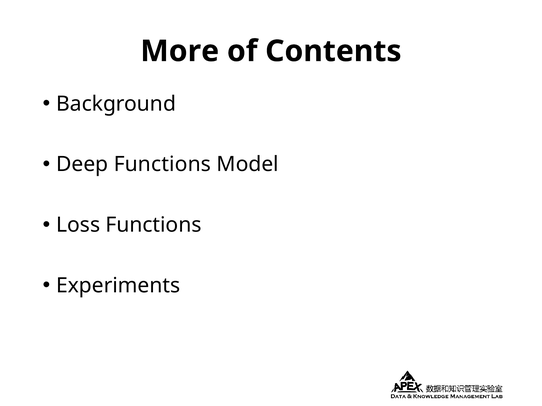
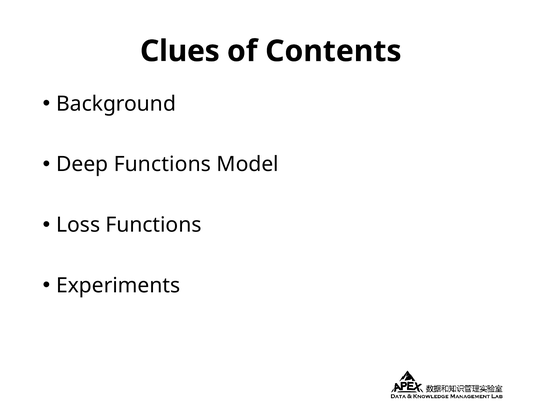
More: More -> Clues
